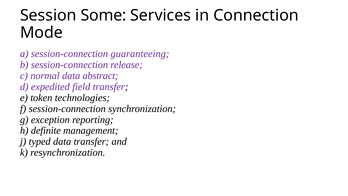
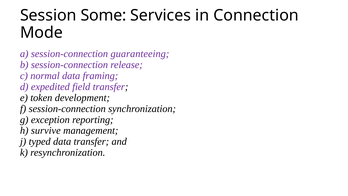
abstract: abstract -> framing
technologies: technologies -> development
definite: definite -> survive
